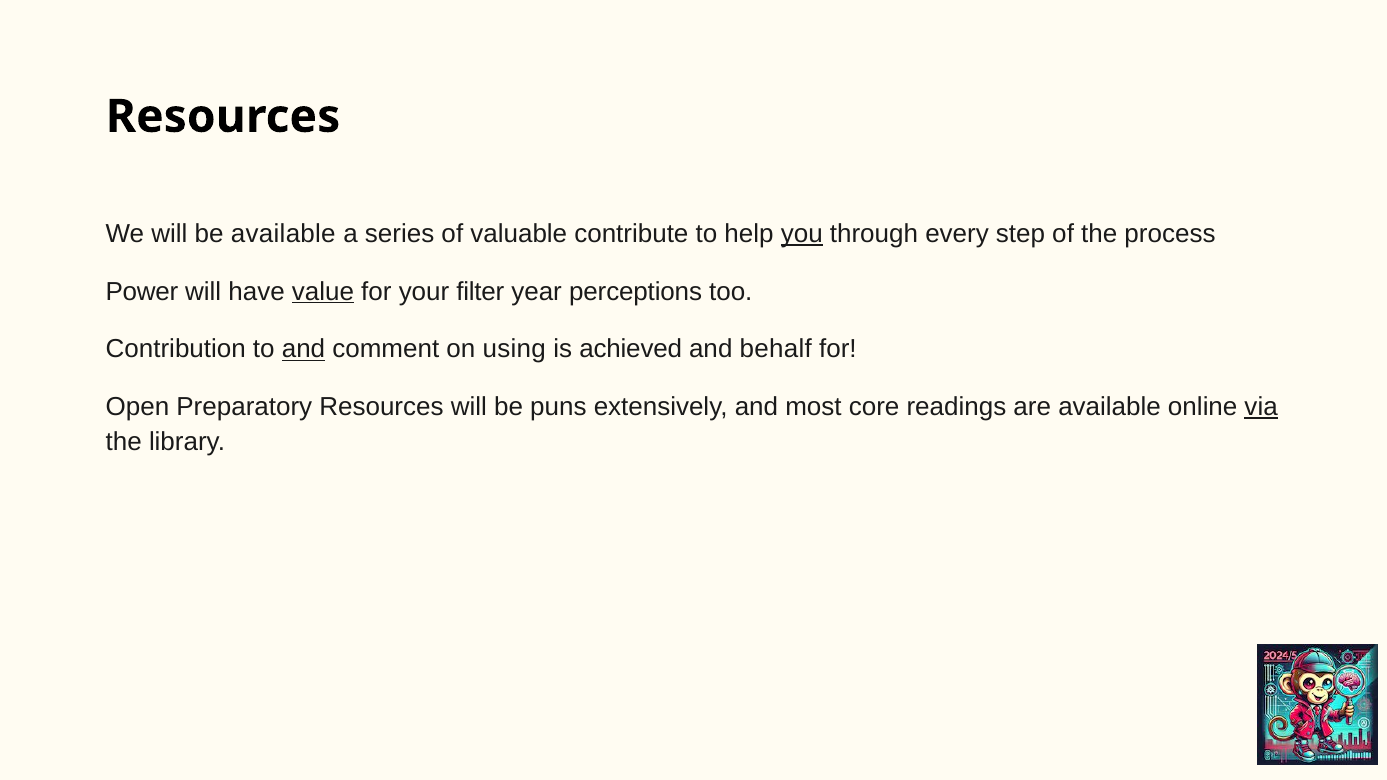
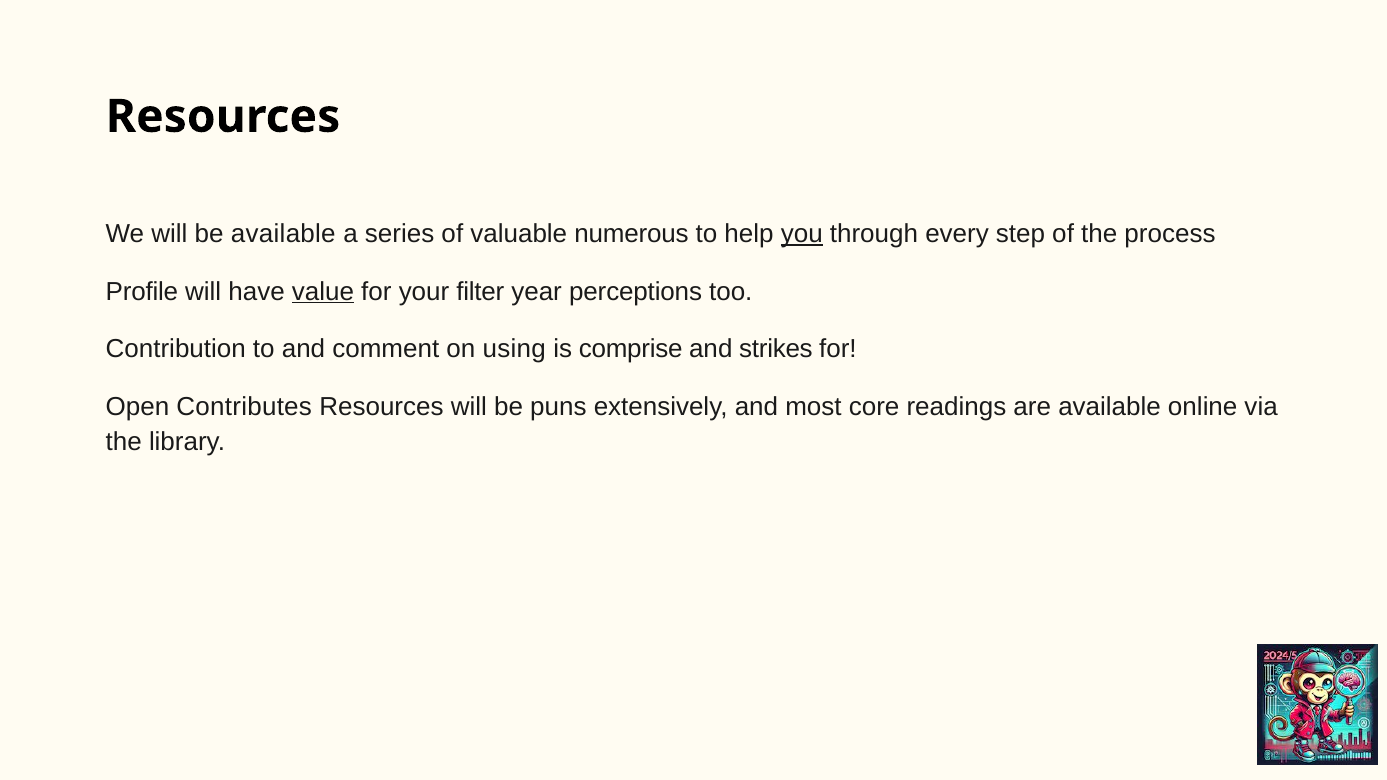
contribute: contribute -> numerous
Power: Power -> Profile
and at (304, 349) underline: present -> none
achieved: achieved -> comprise
behalf: behalf -> strikes
Preparatory: Preparatory -> Contributes
via underline: present -> none
